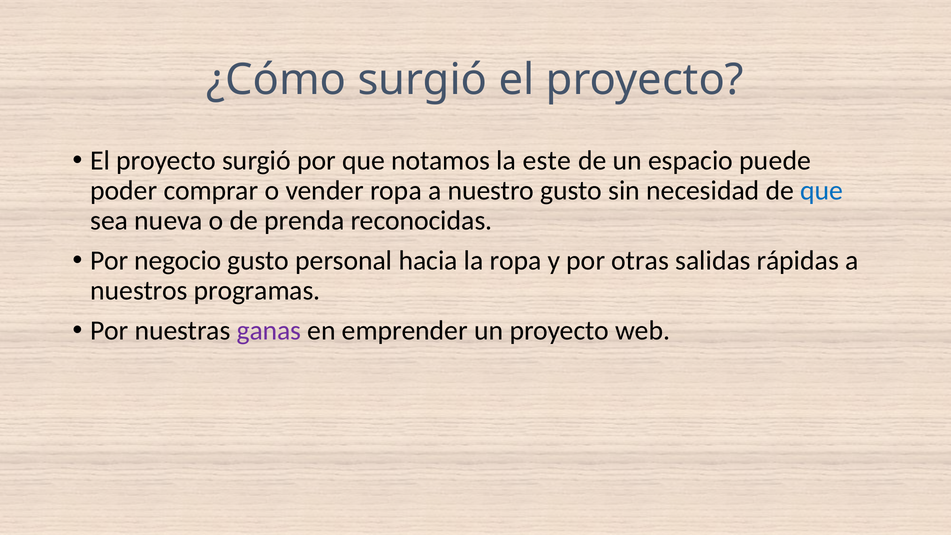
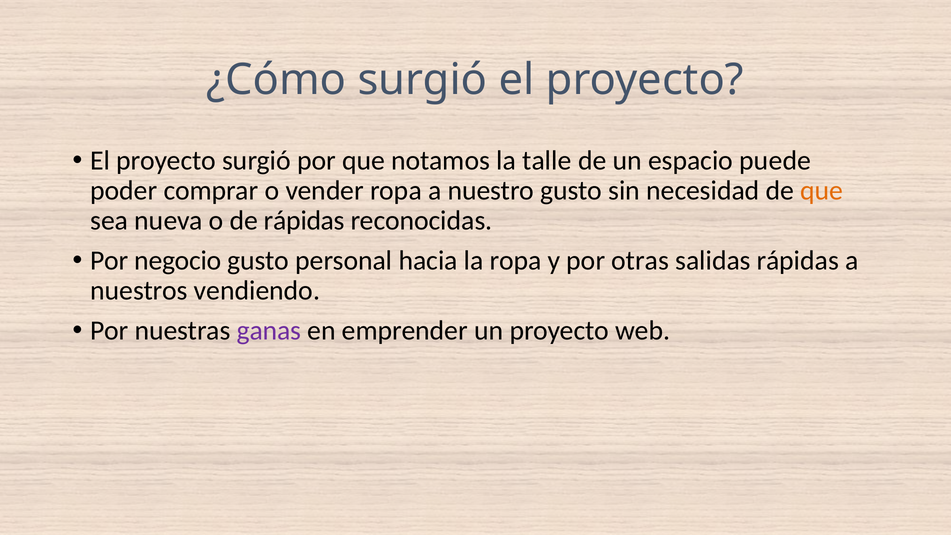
este: este -> talle
que at (822, 191) colour: blue -> orange
de prenda: prenda -> rápidas
programas: programas -> vendiendo
